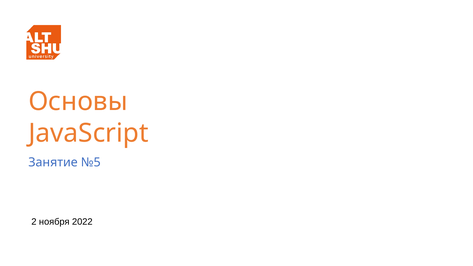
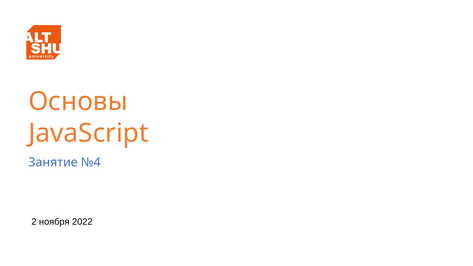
№5: №5 -> №4
